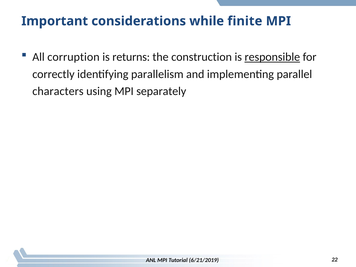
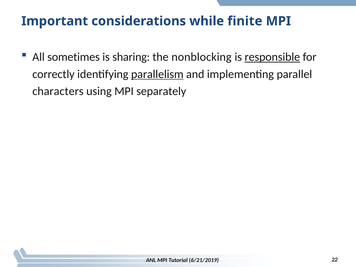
corruption: corruption -> sometimes
returns: returns -> sharing
construction: construction -> nonblocking
parallelism underline: none -> present
